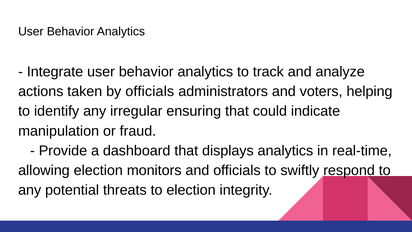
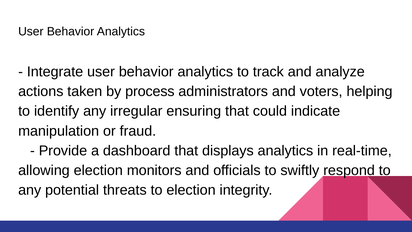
by officials: officials -> process
